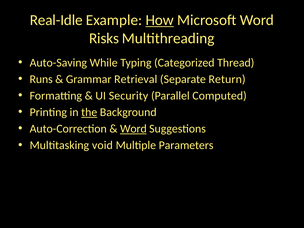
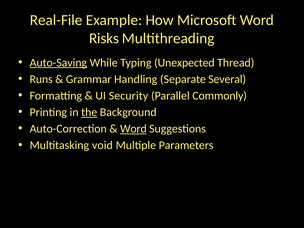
Real-Idle: Real-Idle -> Real-File
How underline: present -> none
Auto-Saving underline: none -> present
Categorized: Categorized -> Unexpected
Retrieval: Retrieval -> Handling
Return: Return -> Several
Computed: Computed -> Commonly
